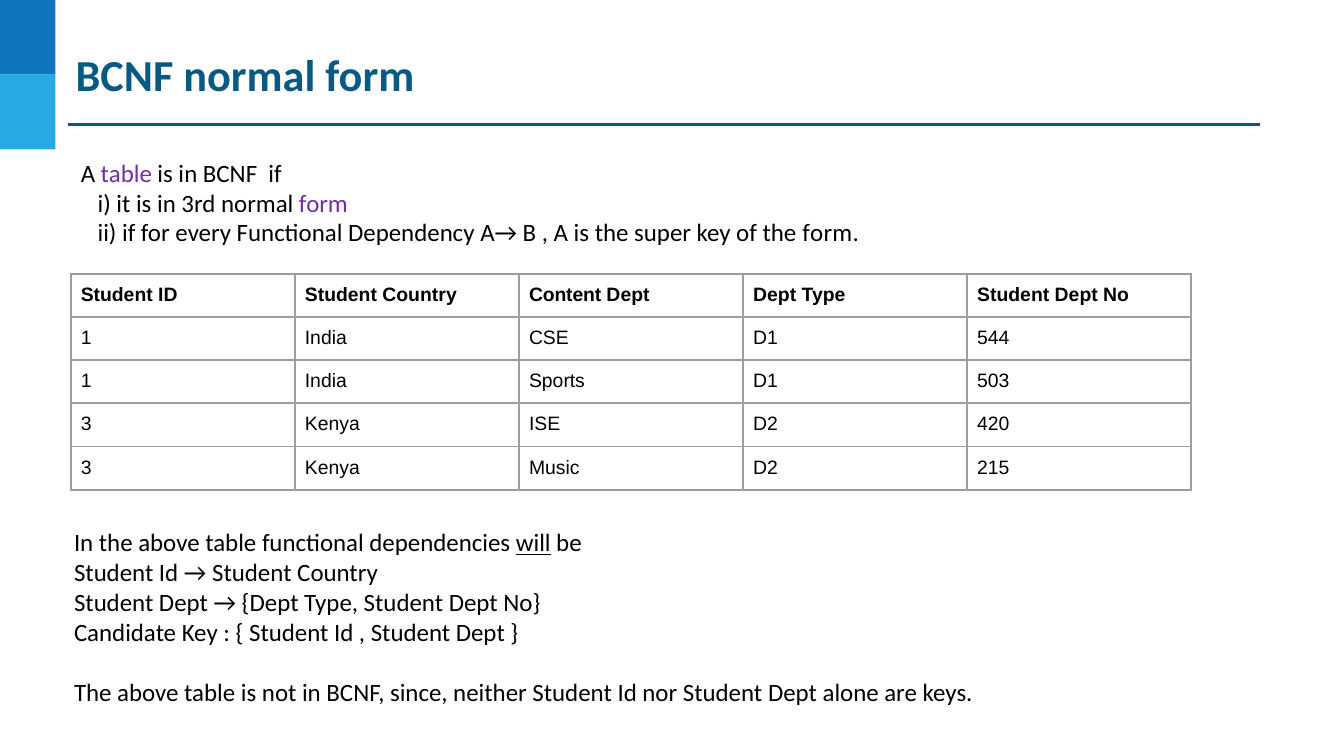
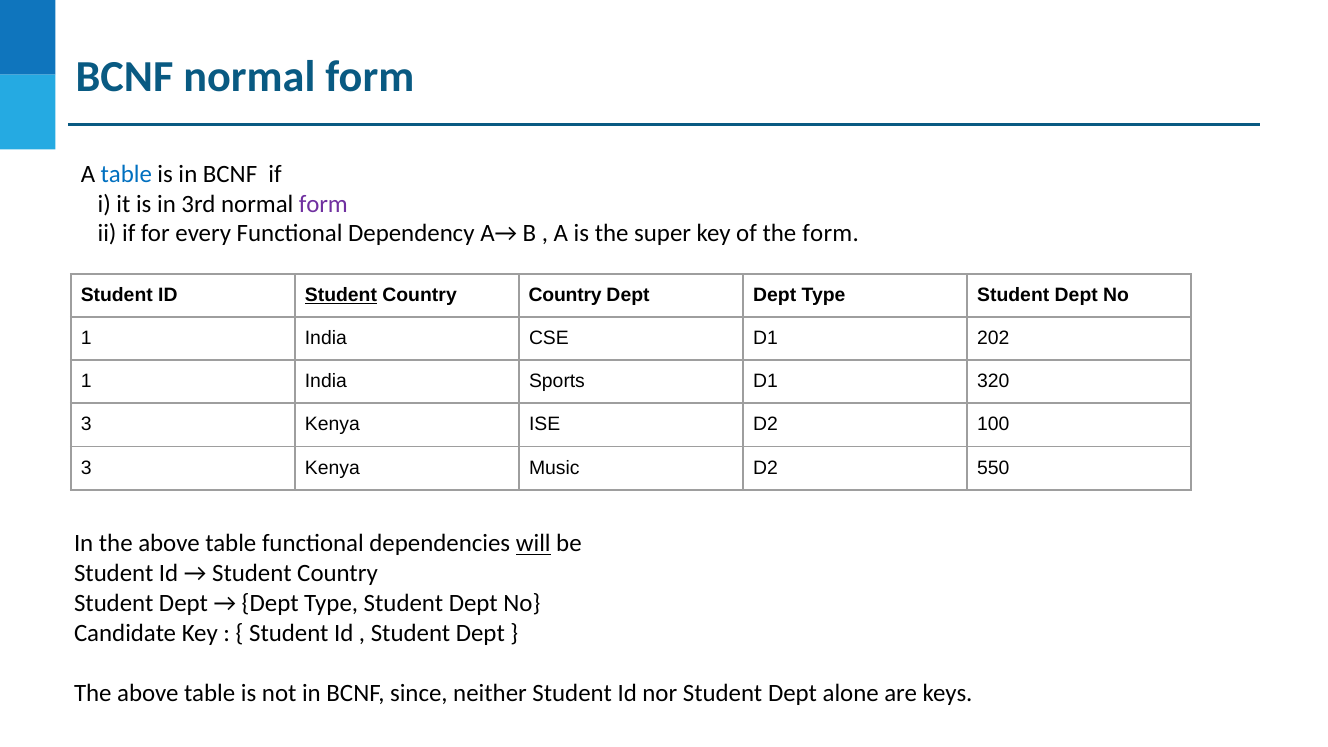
table at (126, 174) colour: purple -> blue
Student at (341, 295) underline: none -> present
Country Content: Content -> Country
544: 544 -> 202
503: 503 -> 320
420: 420 -> 100
215: 215 -> 550
